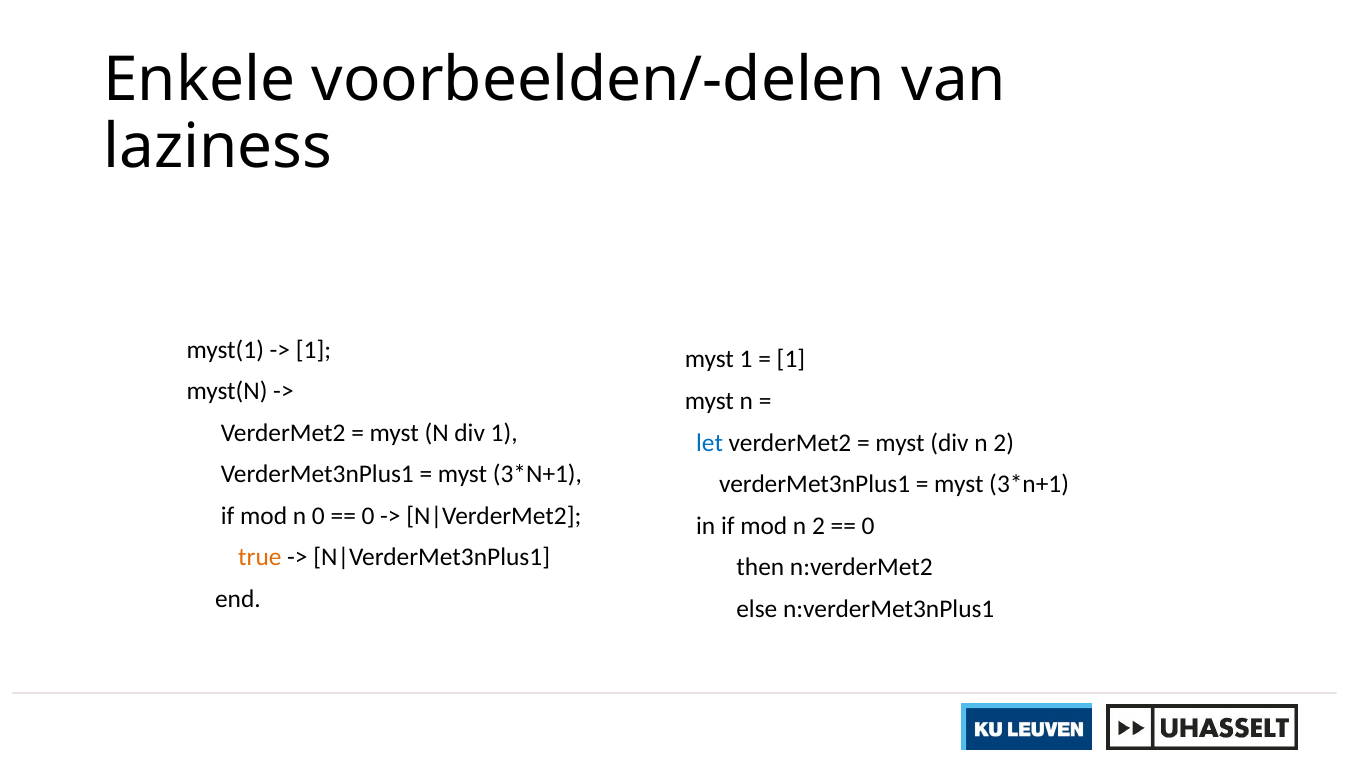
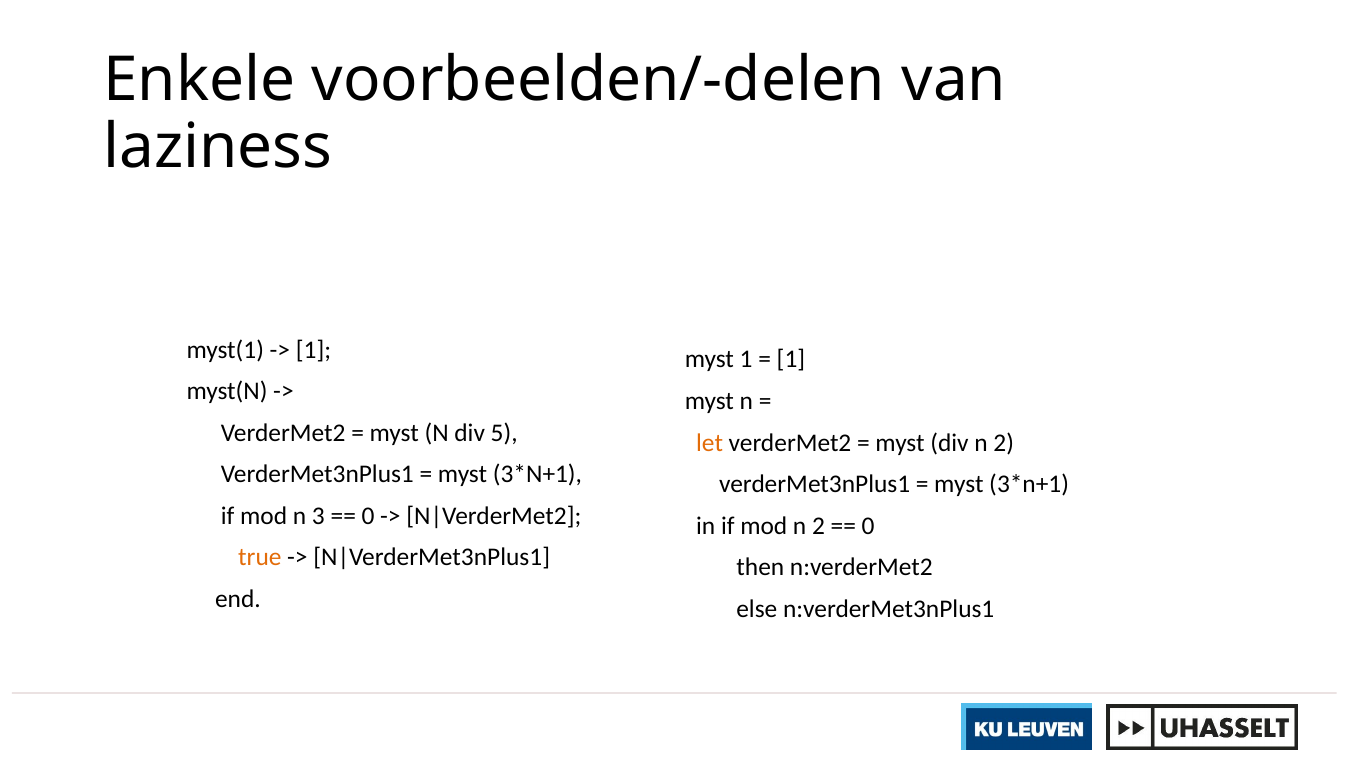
div 1: 1 -> 5
let colour: blue -> orange
n 0: 0 -> 3
